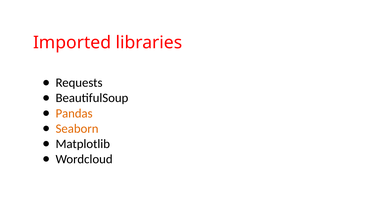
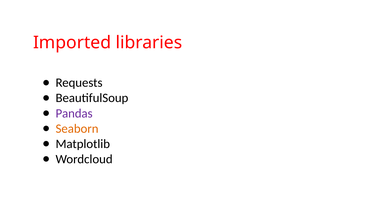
Pandas colour: orange -> purple
